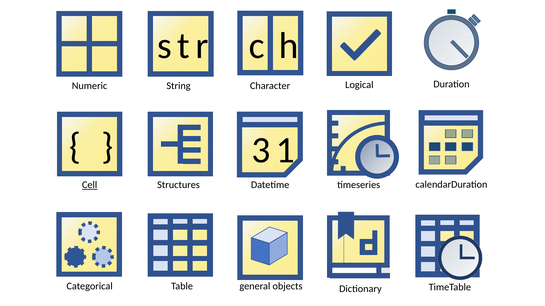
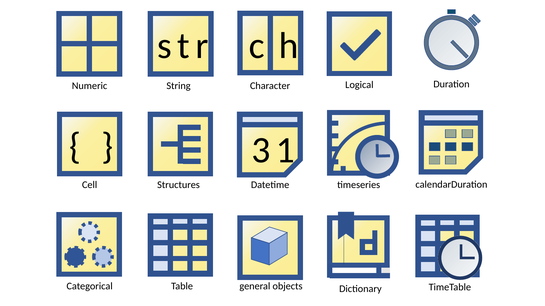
Cell underline: present -> none
